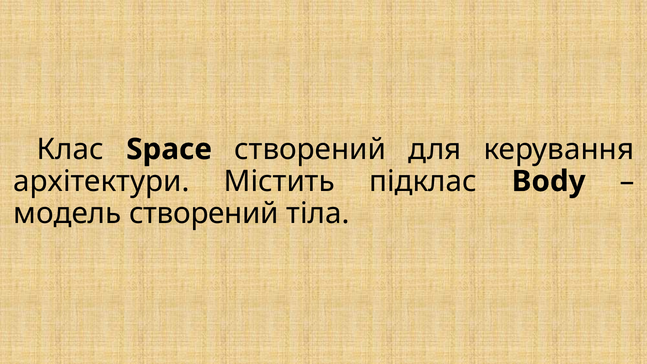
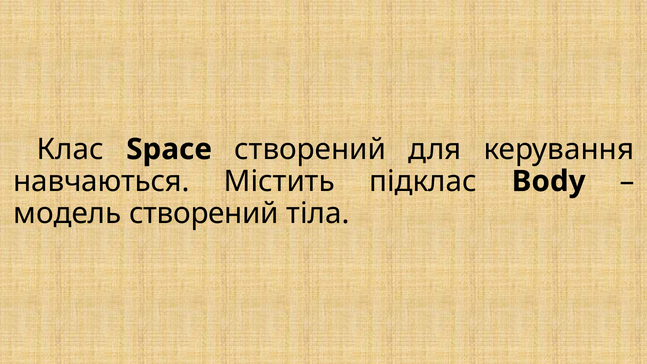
архітектури: архітектури -> навчаються
